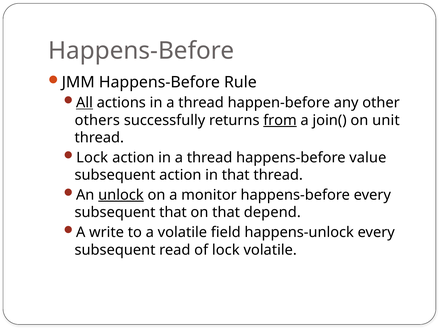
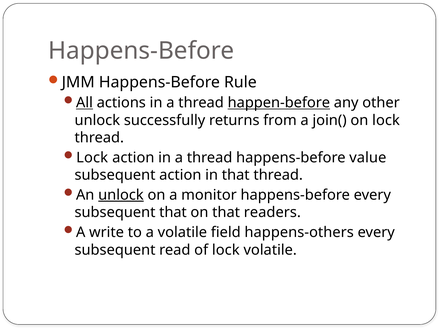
happen-before underline: none -> present
others at (97, 120): others -> unlock
from underline: present -> none
on unit: unit -> lock
depend: depend -> readers
happens-unlock: happens-unlock -> happens-others
